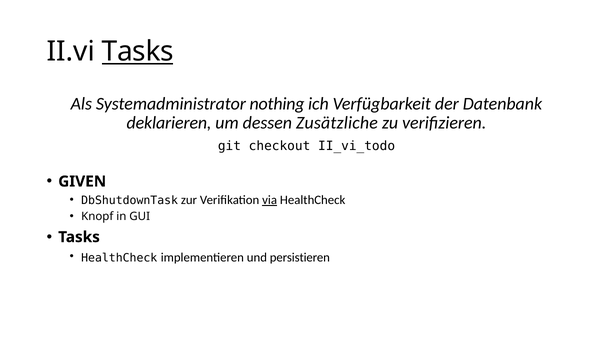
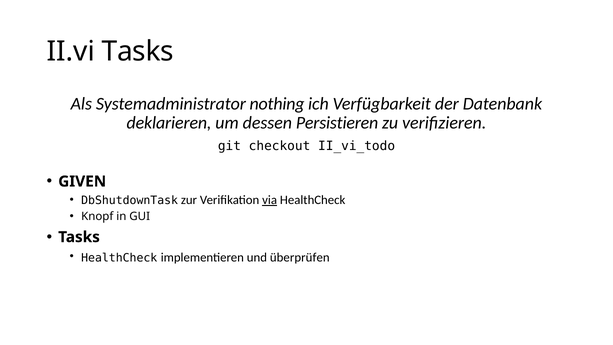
Tasks at (138, 51) underline: present -> none
Zusätzliche: Zusätzliche -> Persistieren
persistieren: persistieren -> überprüfen
